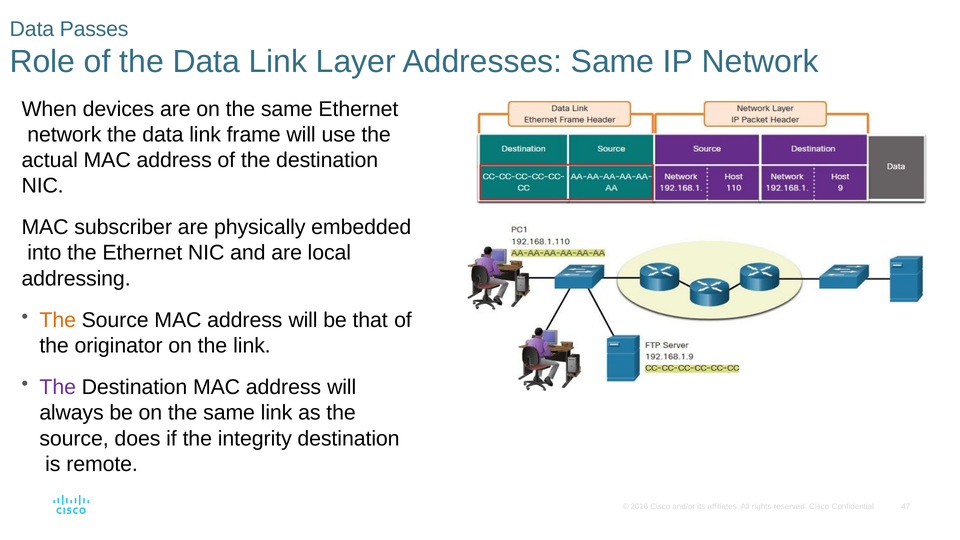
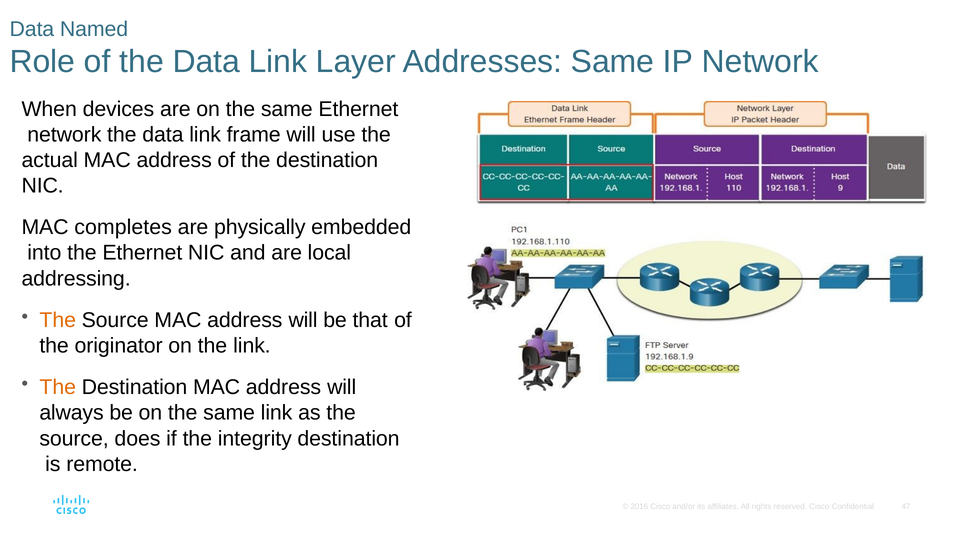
Passes: Passes -> Named
subscriber: subscriber -> completes
The at (58, 387) colour: purple -> orange
